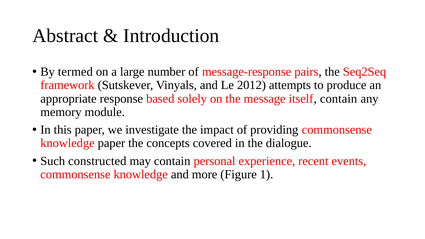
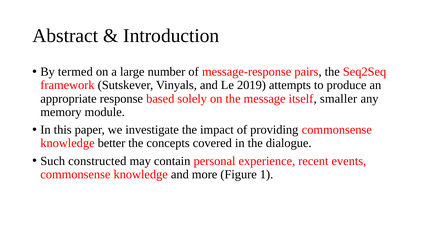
2012: 2012 -> 2019
itself contain: contain -> smaller
knowledge paper: paper -> better
